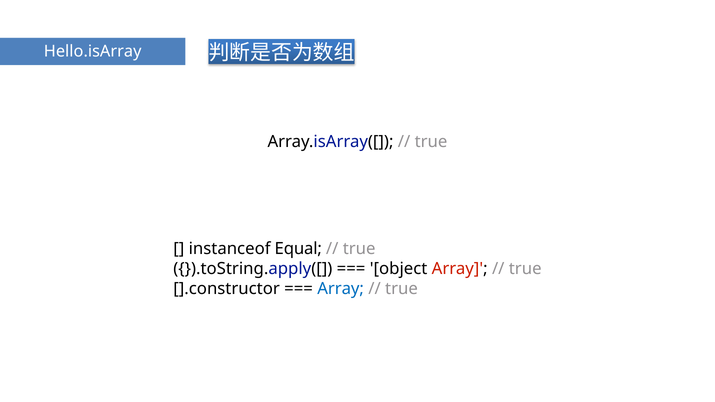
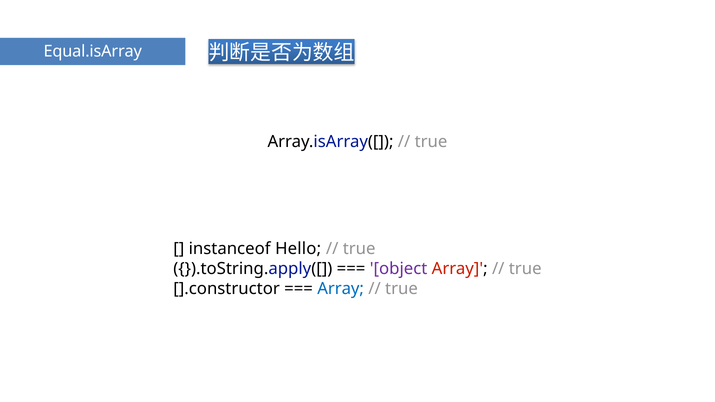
Hello.isArray: Hello.isArray -> Equal.isArray
Equal: Equal -> Hello
object colour: black -> purple
